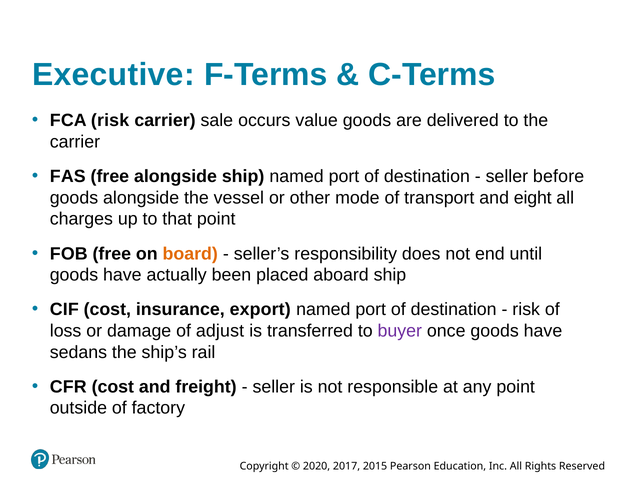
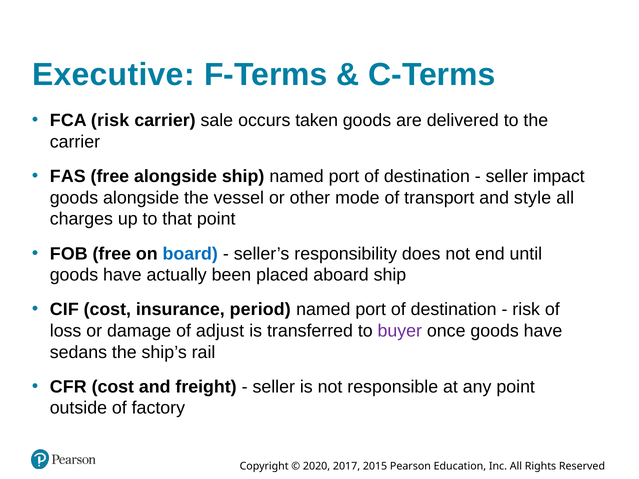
value: value -> taken
before: before -> impact
eight: eight -> style
board colour: orange -> blue
export: export -> period
